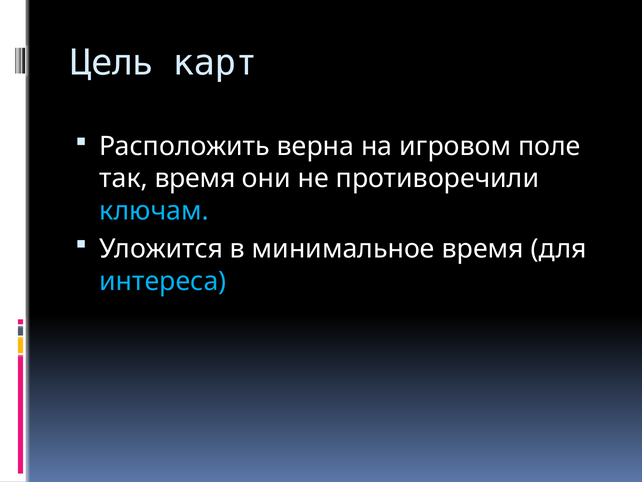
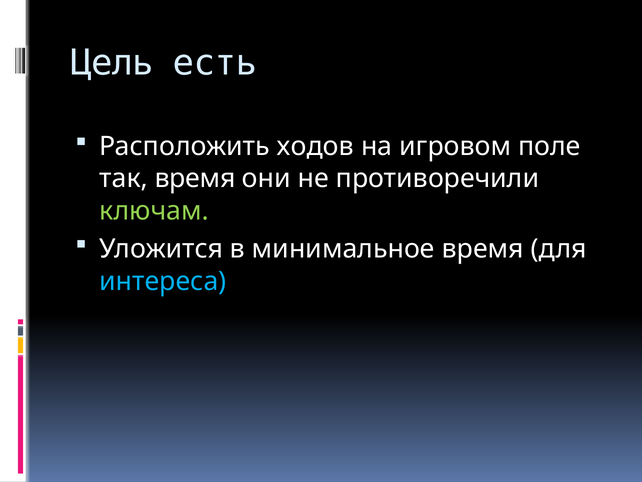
карт: карт -> есть
верна: верна -> ходов
ключам colour: light blue -> light green
